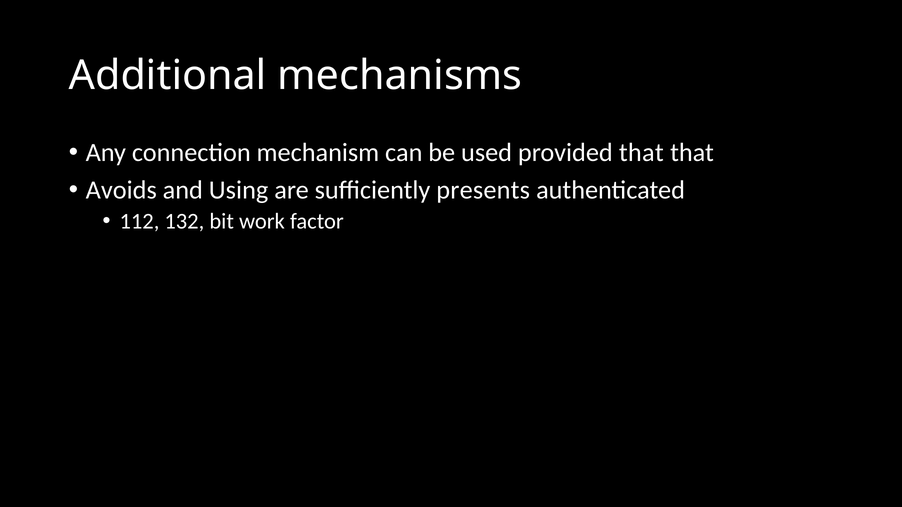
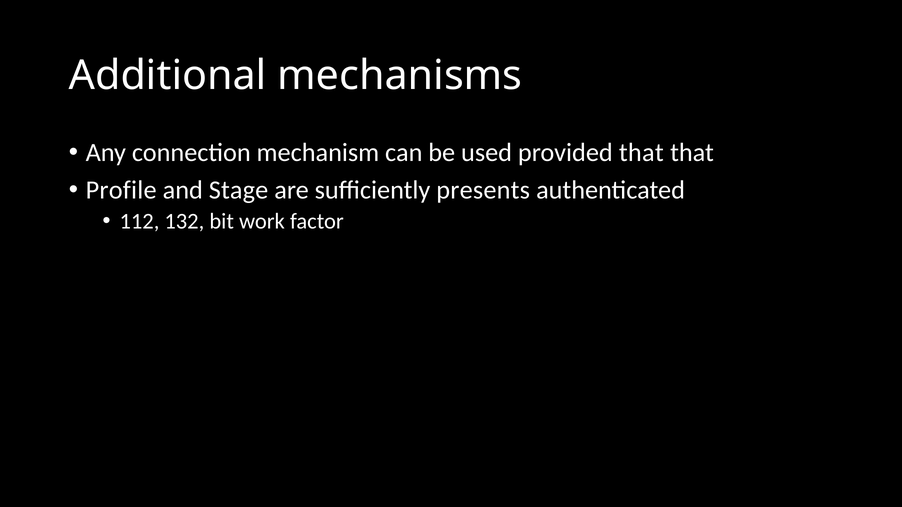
Avoids: Avoids -> Profile
Using: Using -> Stage
